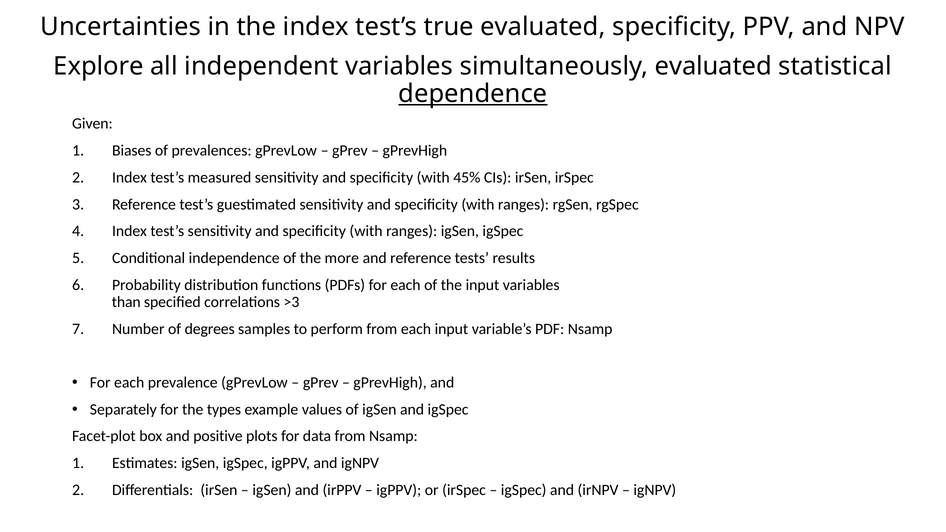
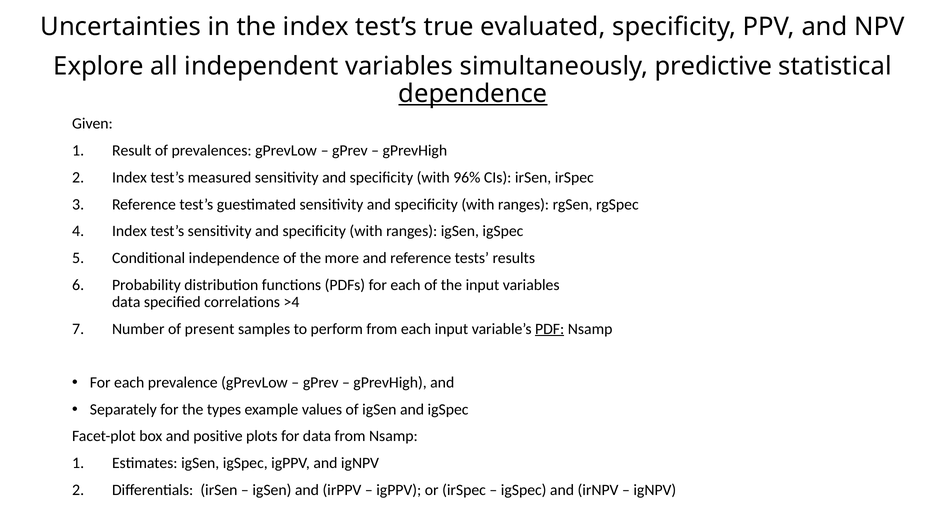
simultaneously evaluated: evaluated -> predictive
Biases: Biases -> Result
45%: 45% -> 96%
than at (126, 302): than -> data
>3: >3 -> >4
degrees: degrees -> present
PDF underline: none -> present
